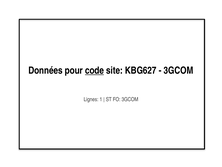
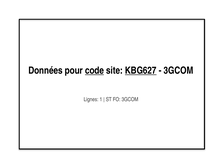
KBG627 underline: none -> present
